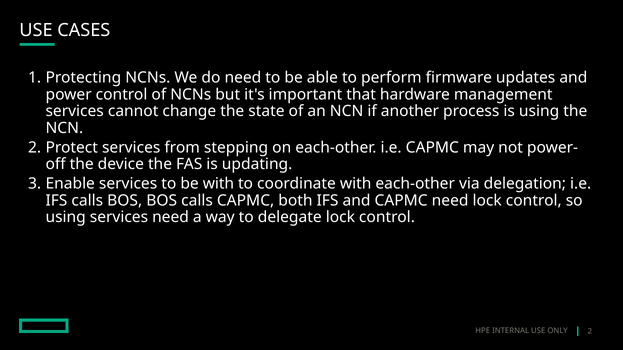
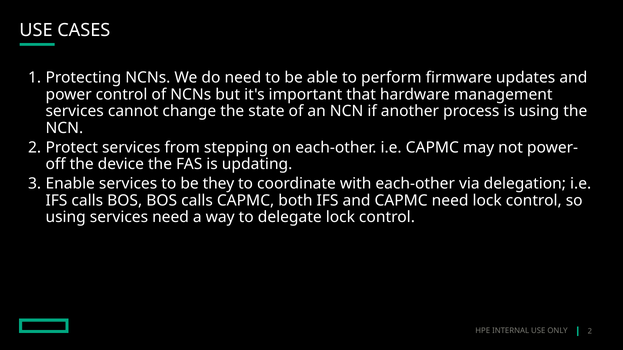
be with: with -> they
